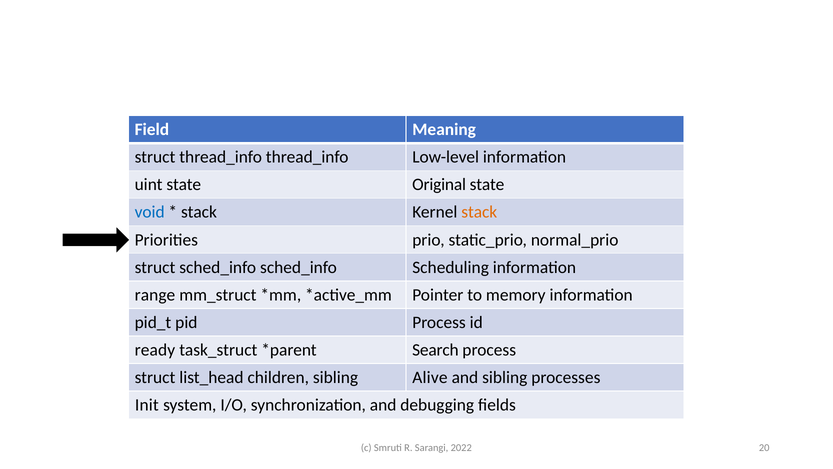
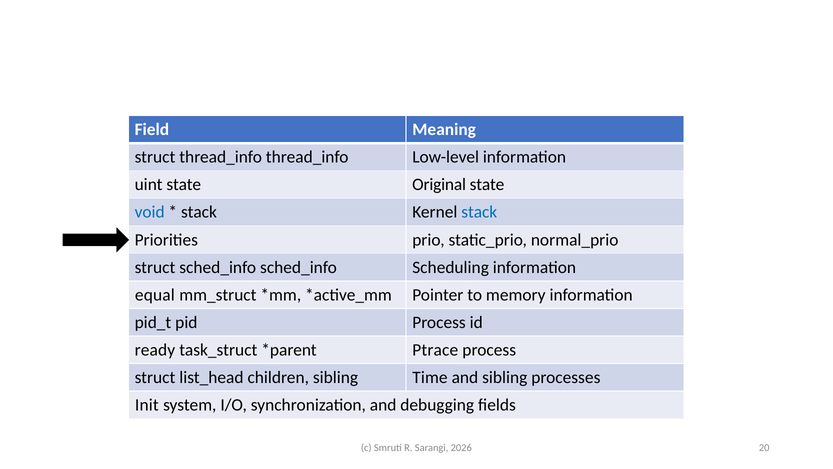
stack at (479, 212) colour: orange -> blue
range: range -> equal
Search: Search -> Ptrace
Alive: Alive -> Time
2022: 2022 -> 2026
